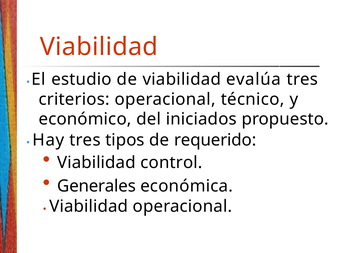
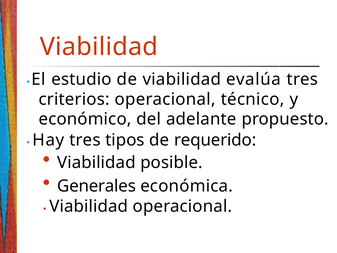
iniciados: iniciados -> adelante
control: control -> posible
